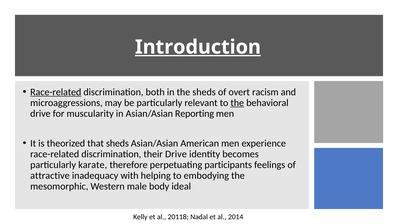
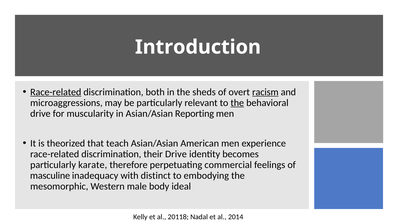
Introduction underline: present -> none
racism underline: none -> present
that sheds: sheds -> teach
participants: participants -> commercial
attractive: attractive -> masculine
helping: helping -> distinct
